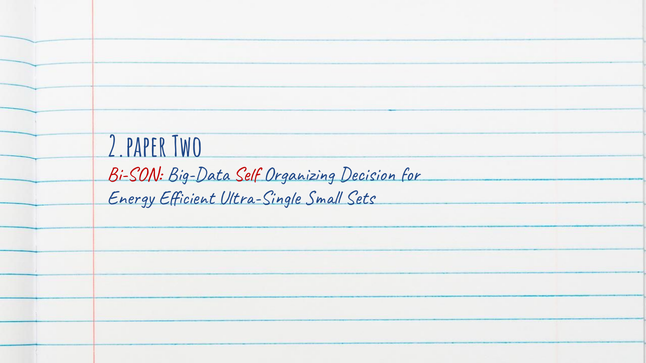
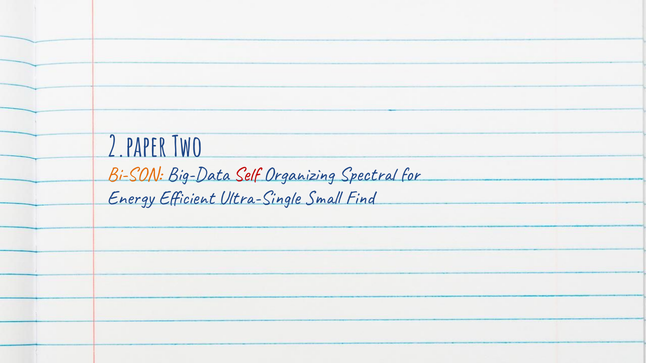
Bi-SON colour: red -> orange
Decision: Decision -> Spectral
Sets: Sets -> Find
